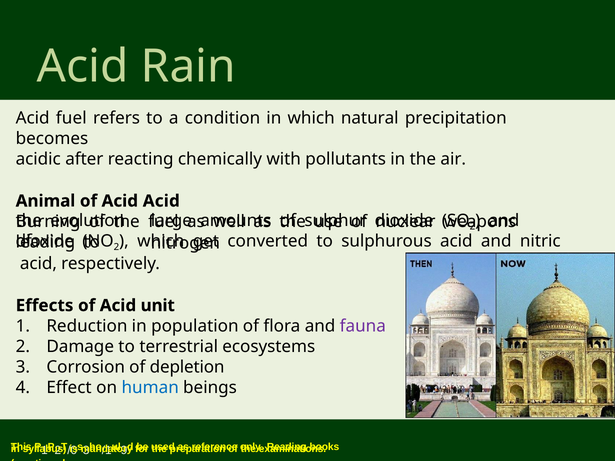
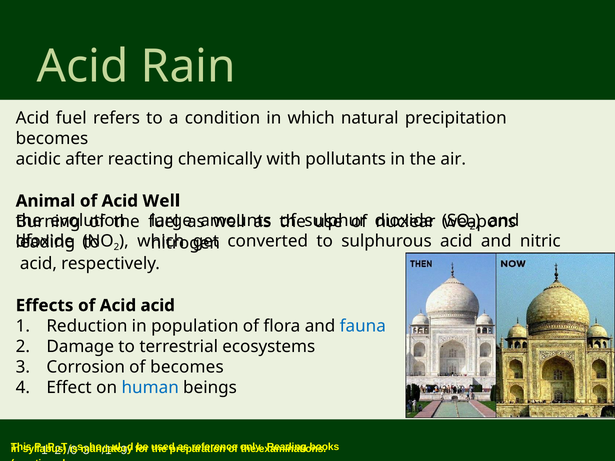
Acid Acid: Acid -> Well
Acid unit: unit -> acid
fauna colour: purple -> blue
of depletion: depletion -> becomes
